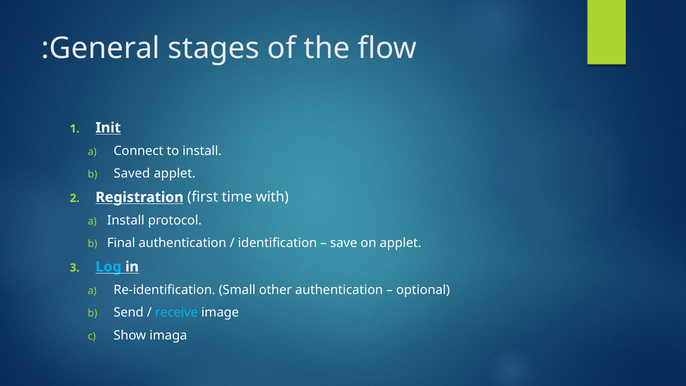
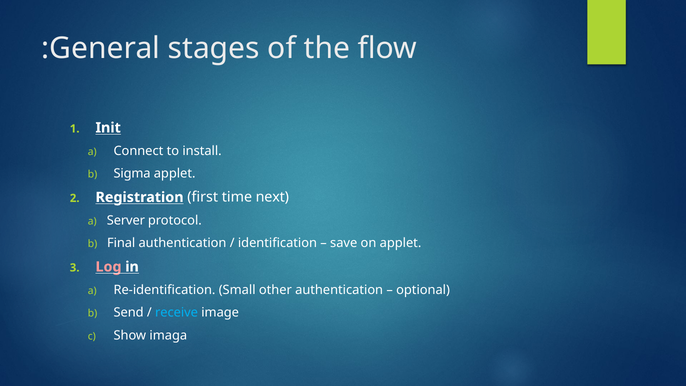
Saved: Saved -> Sigma
with: with -> next
Install at (126, 221): Install -> Server
Log colour: light blue -> pink
